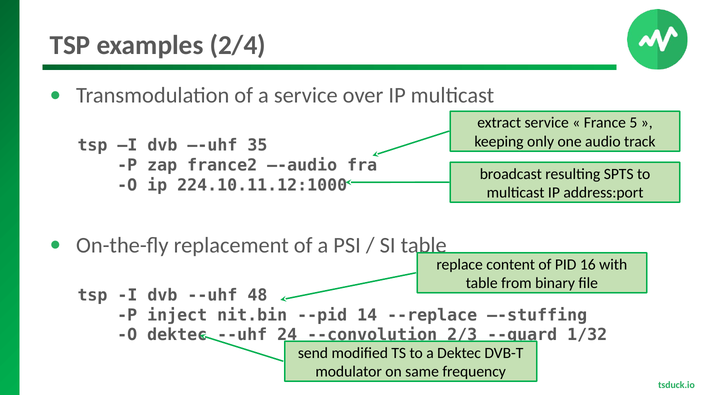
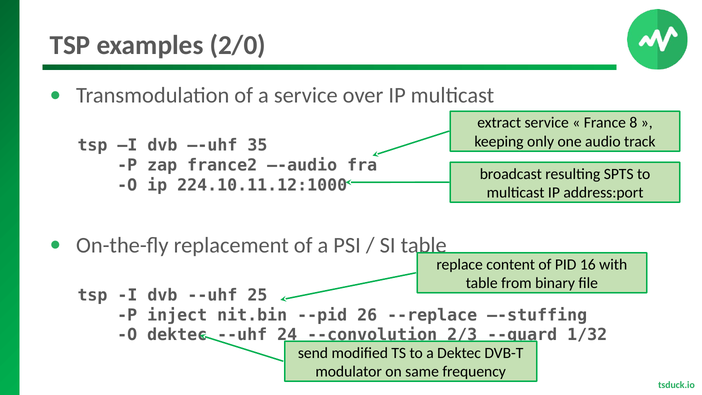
2/4: 2/4 -> 2/0
5: 5 -> 8
48: 48 -> 25
14: 14 -> 26
